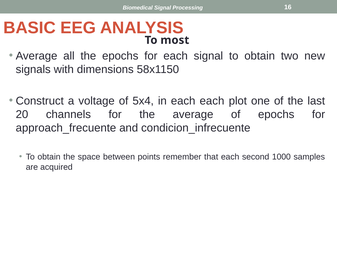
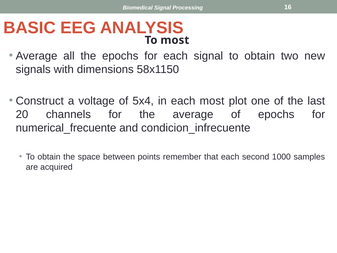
each each: each -> most
approach_frecuente: approach_frecuente -> numerical_frecuente
